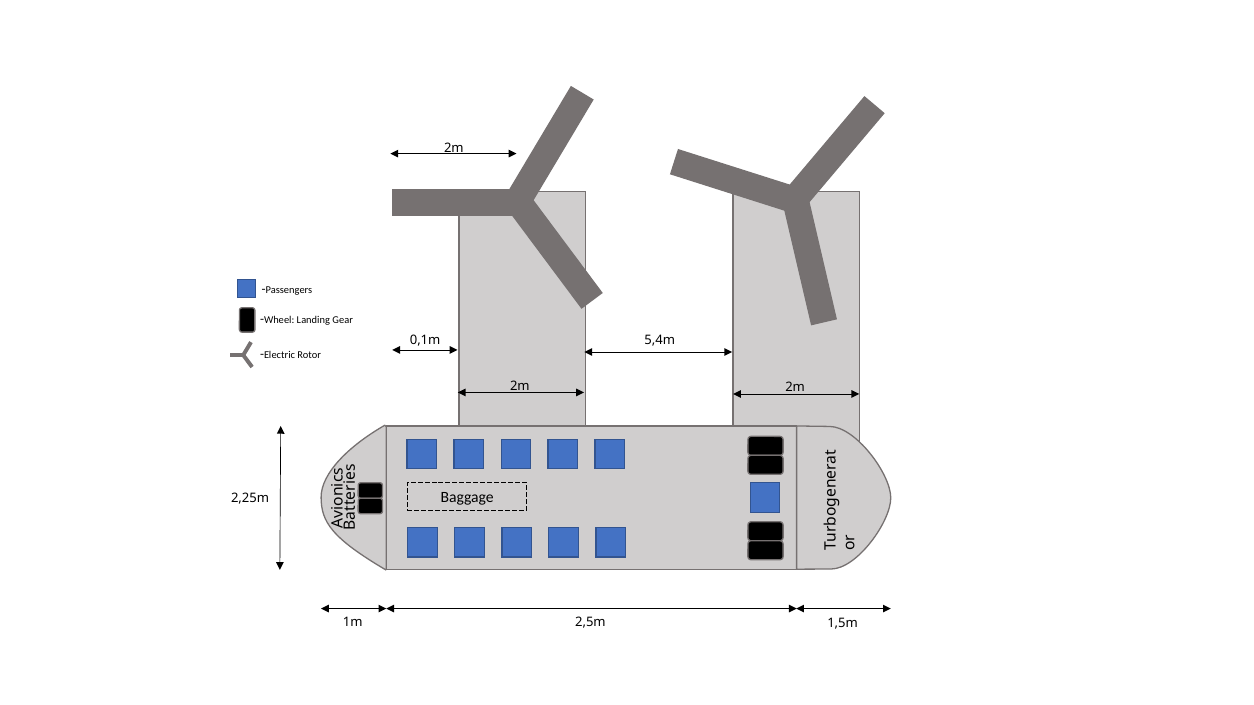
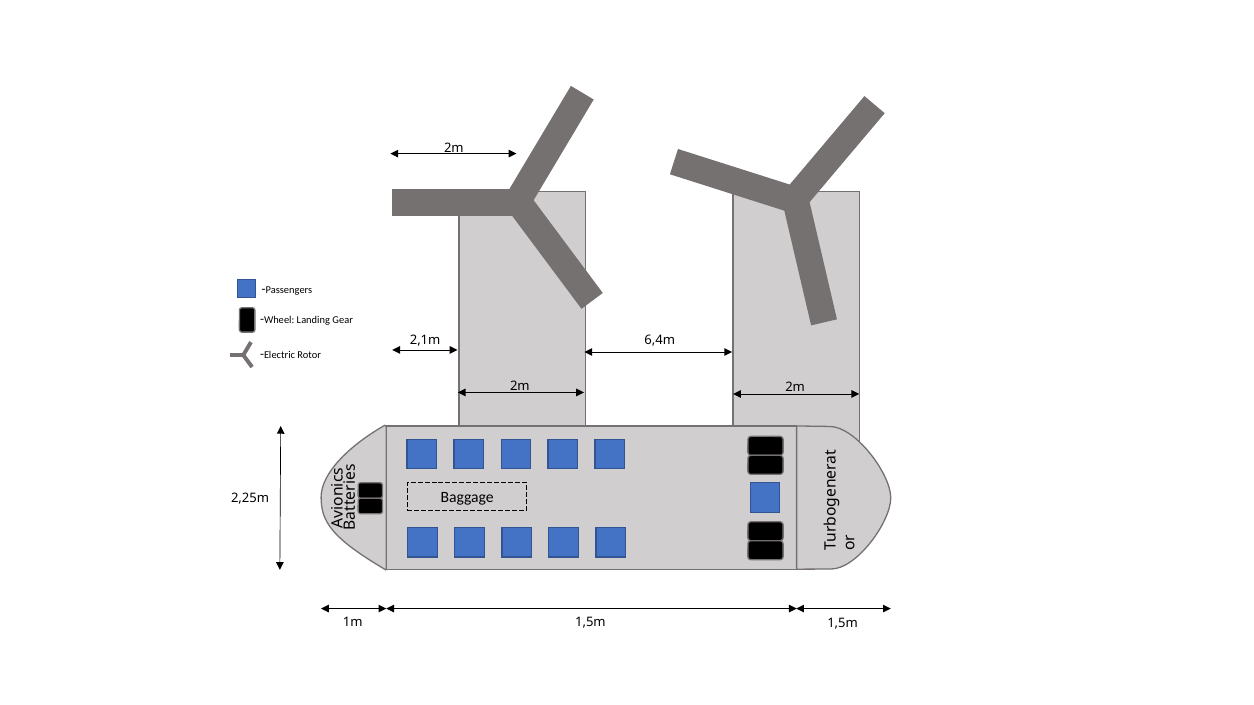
0,1m: 0,1m -> 2,1m
5,4m: 5,4m -> 6,4m
1m 2,5m: 2,5m -> 1,5m
